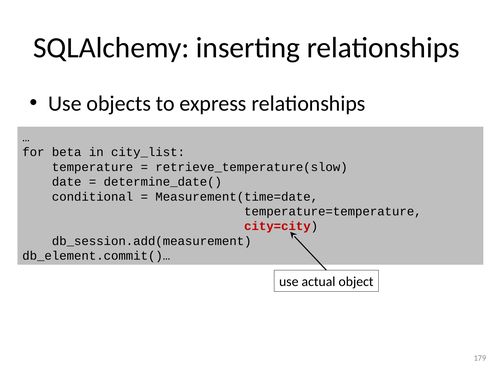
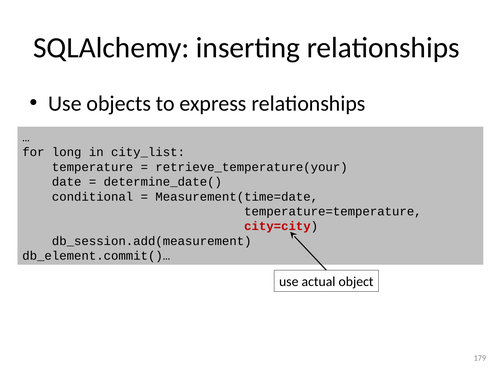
beta: beta -> long
retrieve_temperature(slow: retrieve_temperature(slow -> retrieve_temperature(your
